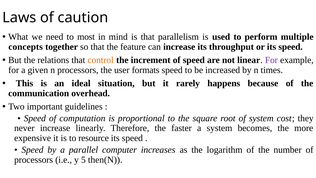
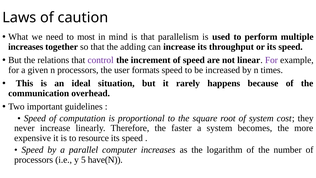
concepts at (26, 47): concepts -> increases
feature: feature -> adding
control colour: orange -> purple
then(N: then(N -> have(N
